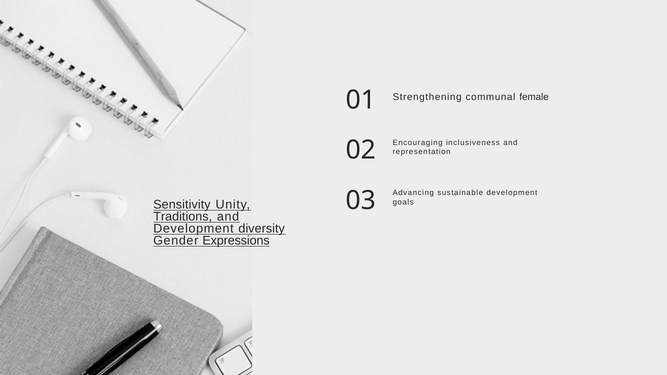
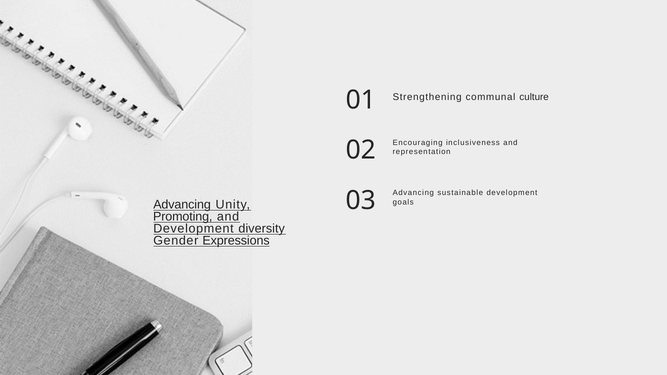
female: female -> culture
Sensitivity at (182, 205): Sensitivity -> Advancing
Traditions: Traditions -> Promoting
